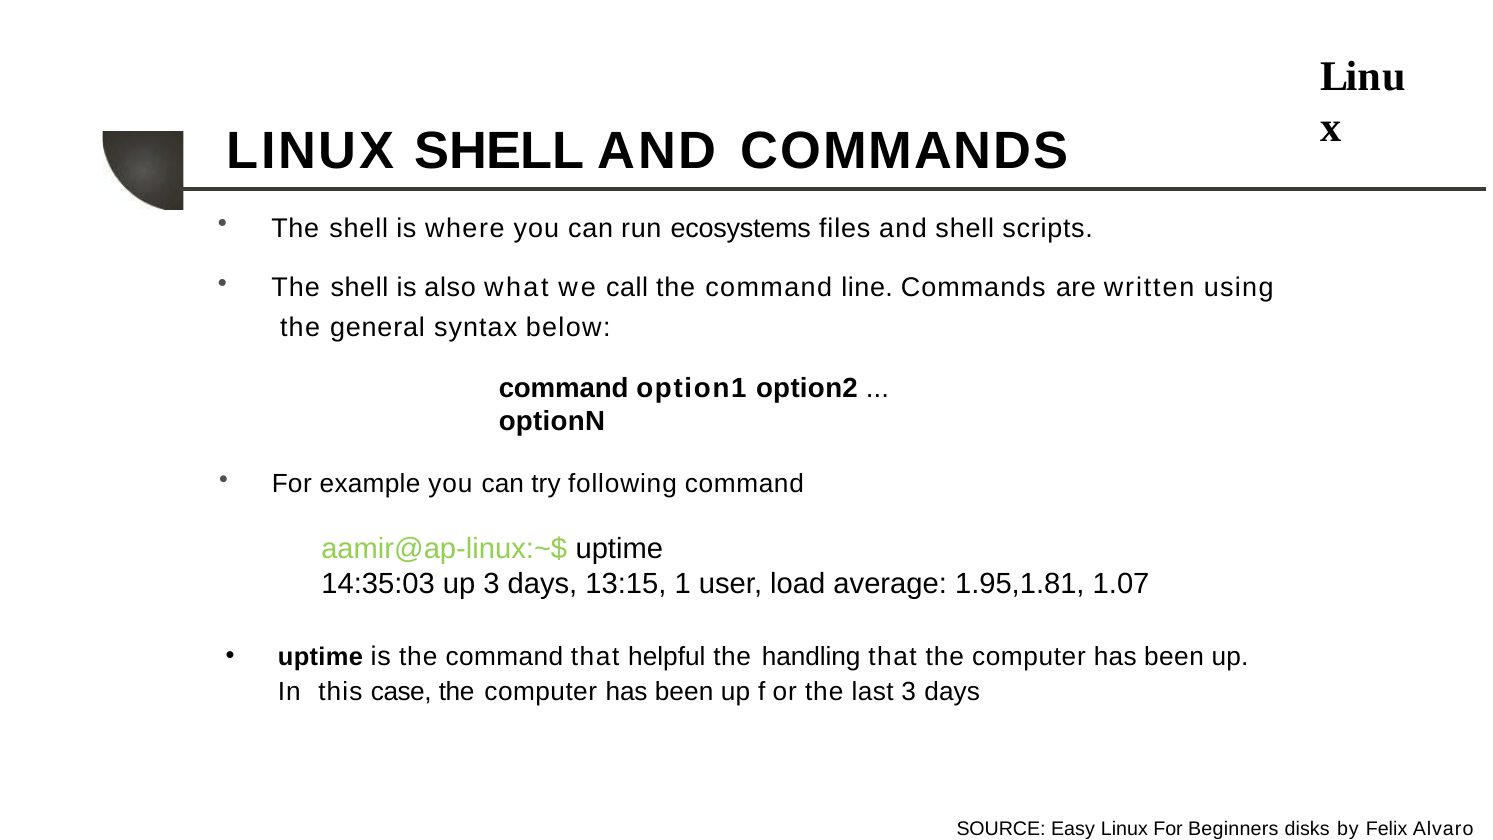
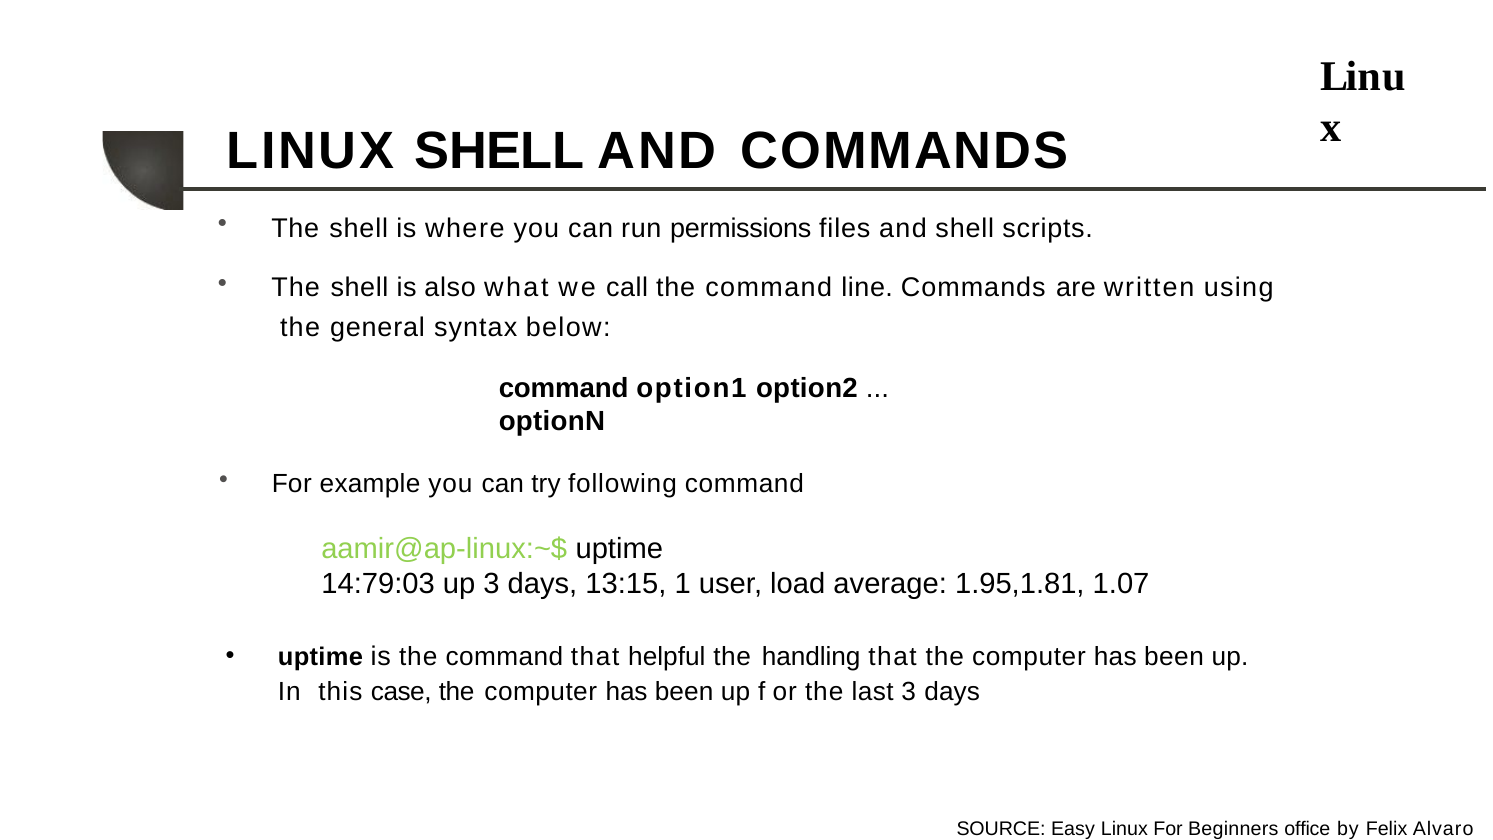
ecosystems: ecosystems -> permissions
14:35:03: 14:35:03 -> 14:79:03
disks: disks -> office
